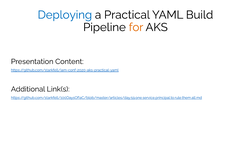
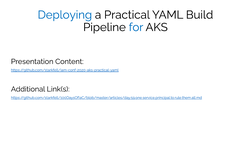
for colour: orange -> blue
